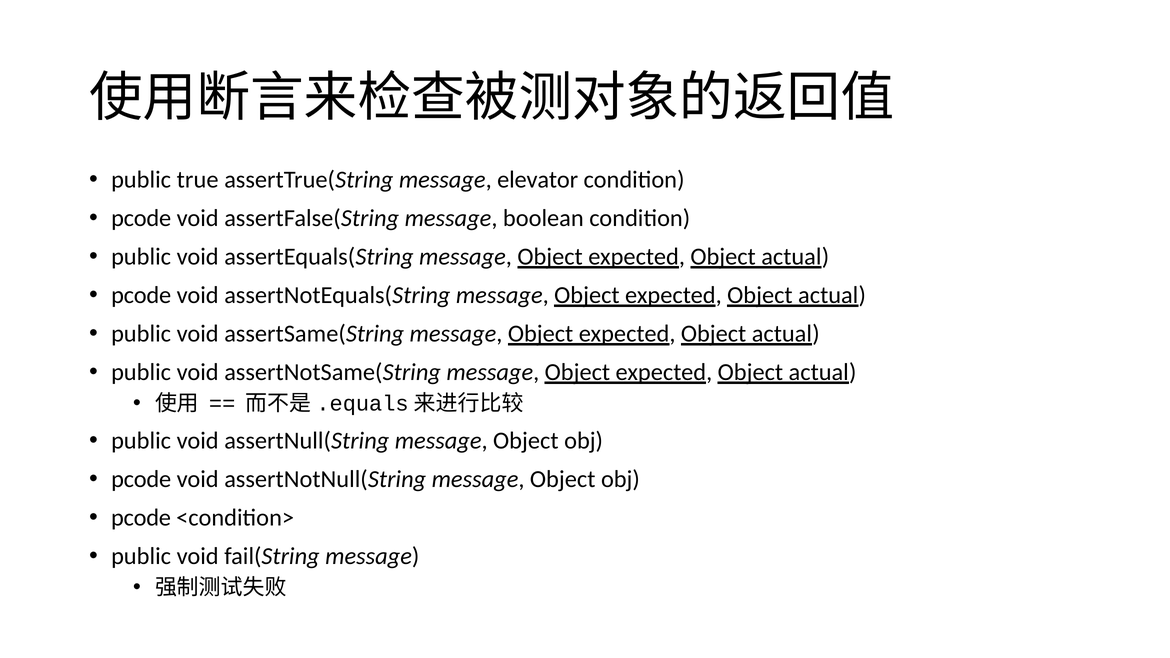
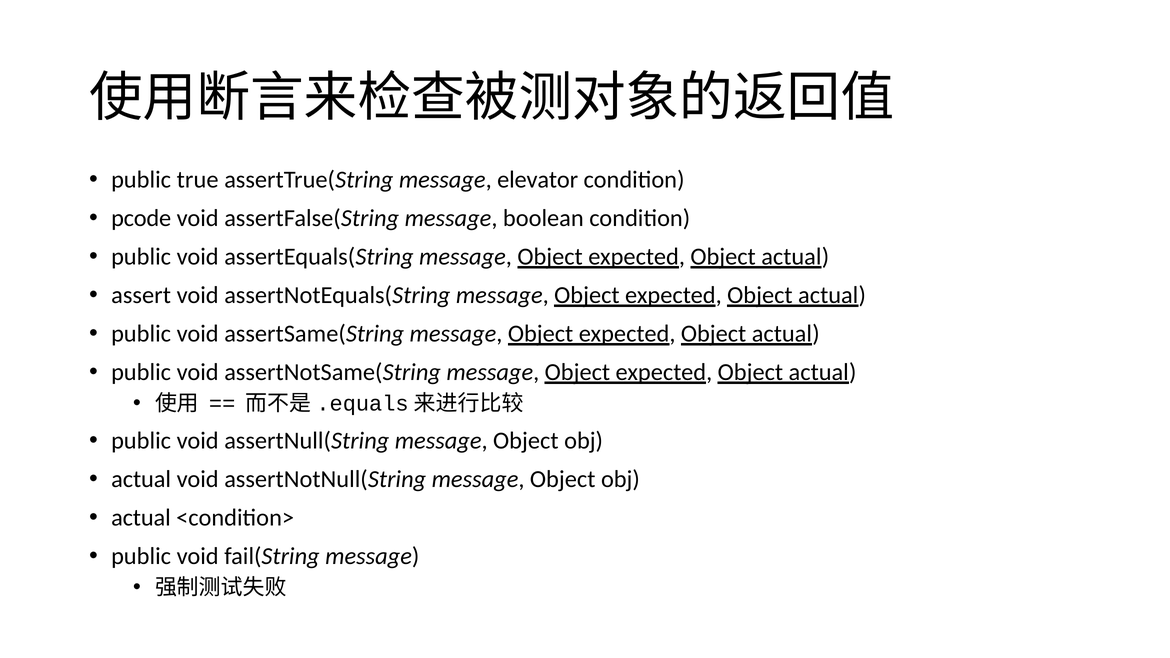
pcode at (141, 295): pcode -> assert
pcode at (141, 479): pcode -> actual
pcode at (141, 518): pcode -> actual
